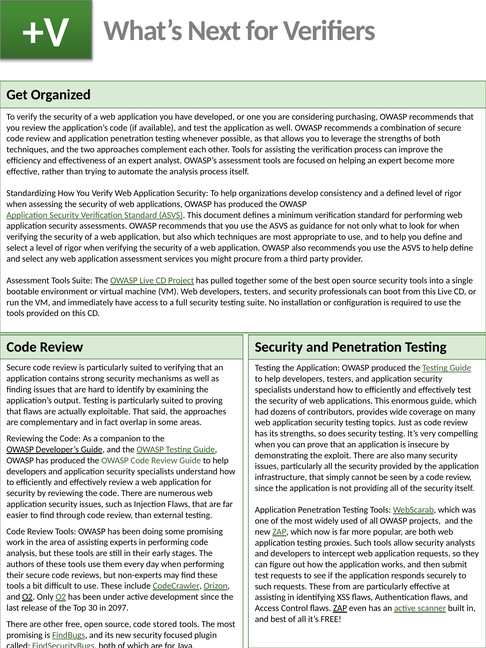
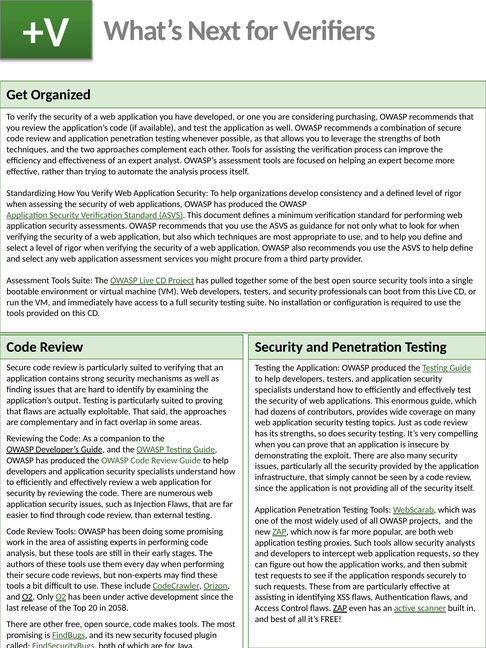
30: 30 -> 20
2097: 2097 -> 2058
stored: stored -> makes
